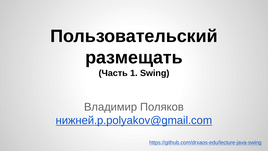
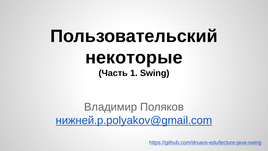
размещать: размещать -> некоторые
